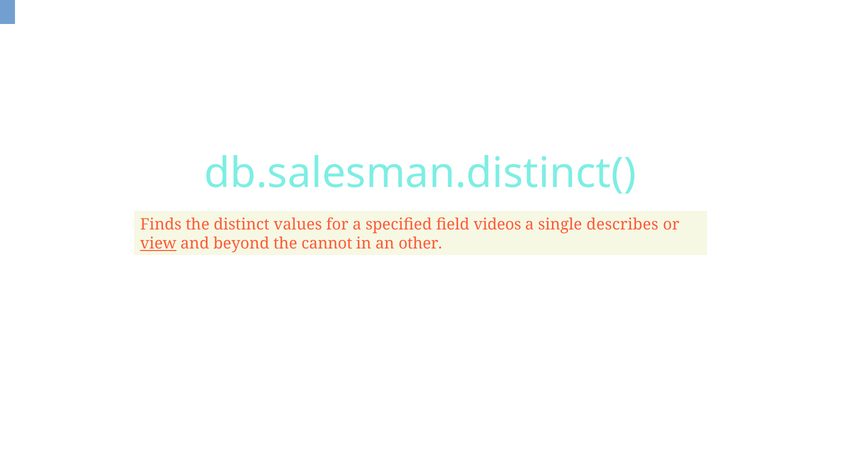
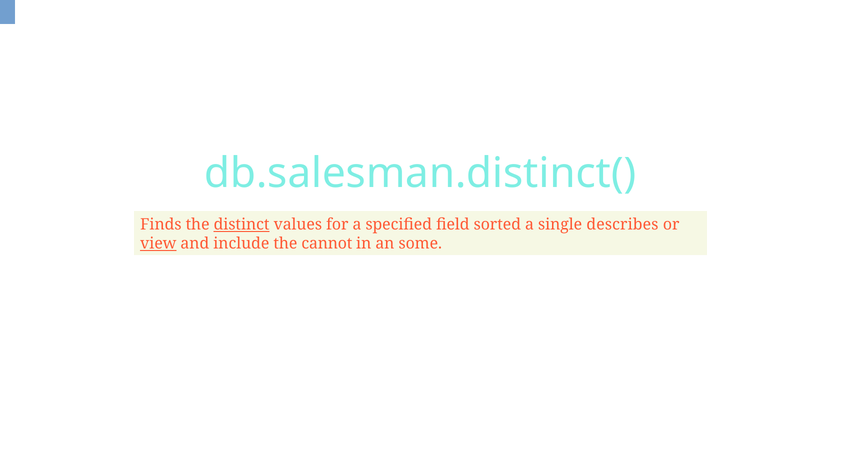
distinct underline: none -> present
videos: videos -> sorted
beyond: beyond -> include
other: other -> some
